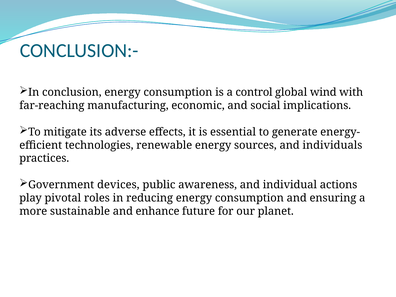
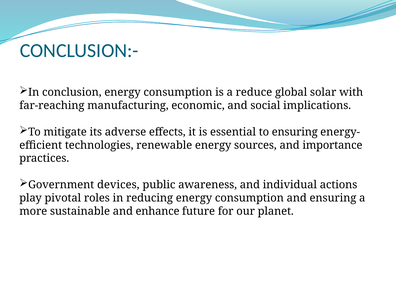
control: control -> reduce
wind: wind -> solar
to generate: generate -> ensuring
individuals: individuals -> importance
